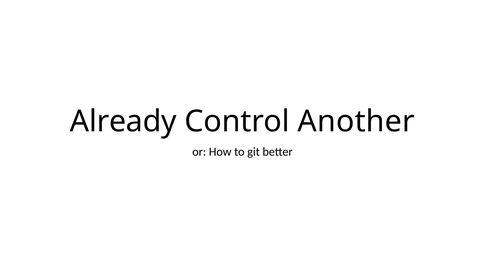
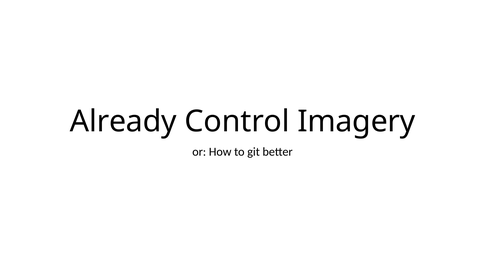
Another: Another -> Imagery
